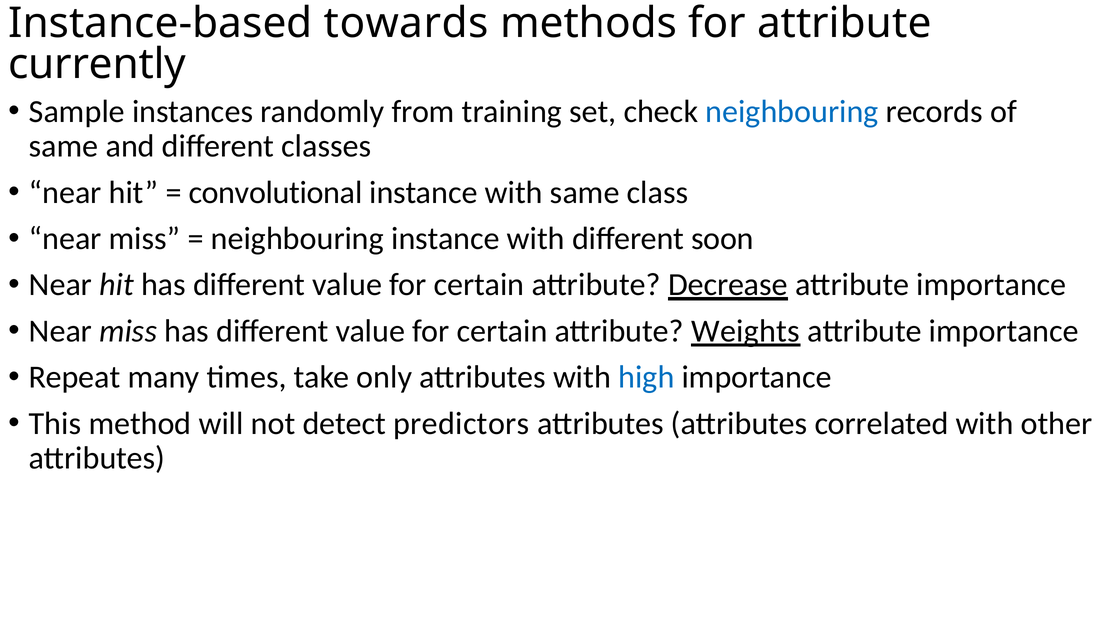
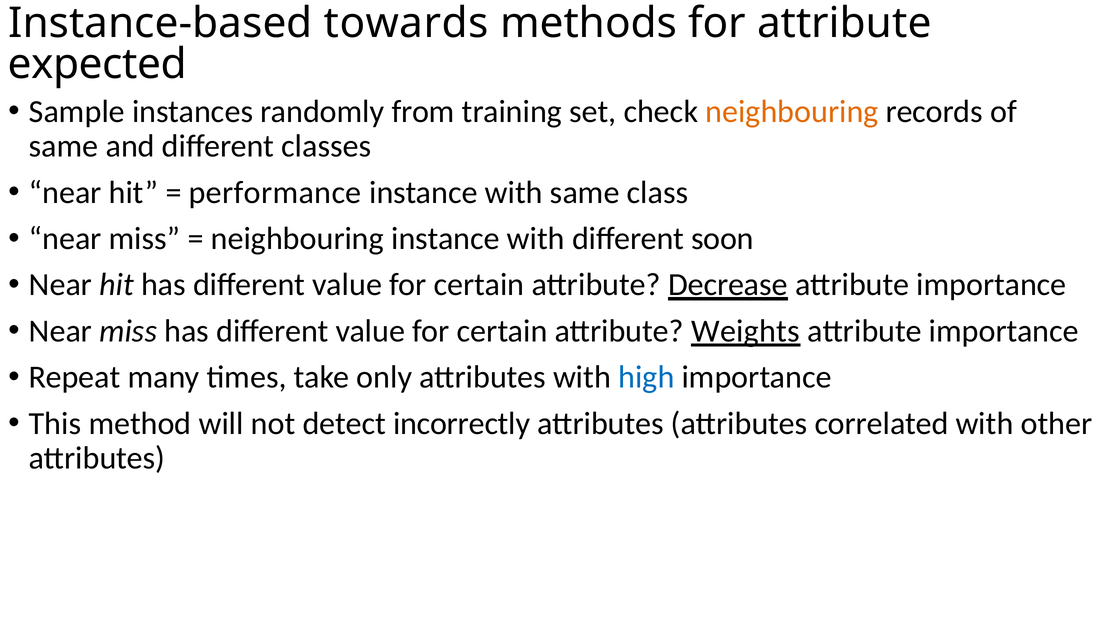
currently: currently -> expected
neighbouring at (792, 111) colour: blue -> orange
convolutional: convolutional -> performance
predictors: predictors -> incorrectly
